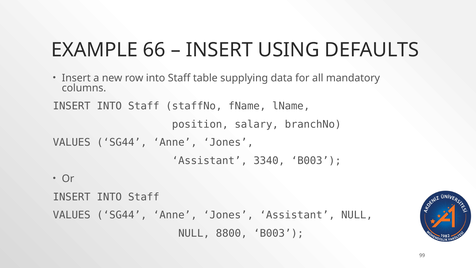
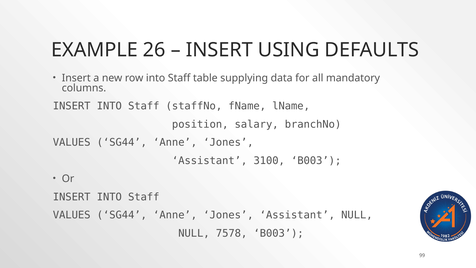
66: 66 -> 26
3340: 3340 -> 3100
8800: 8800 -> 7578
